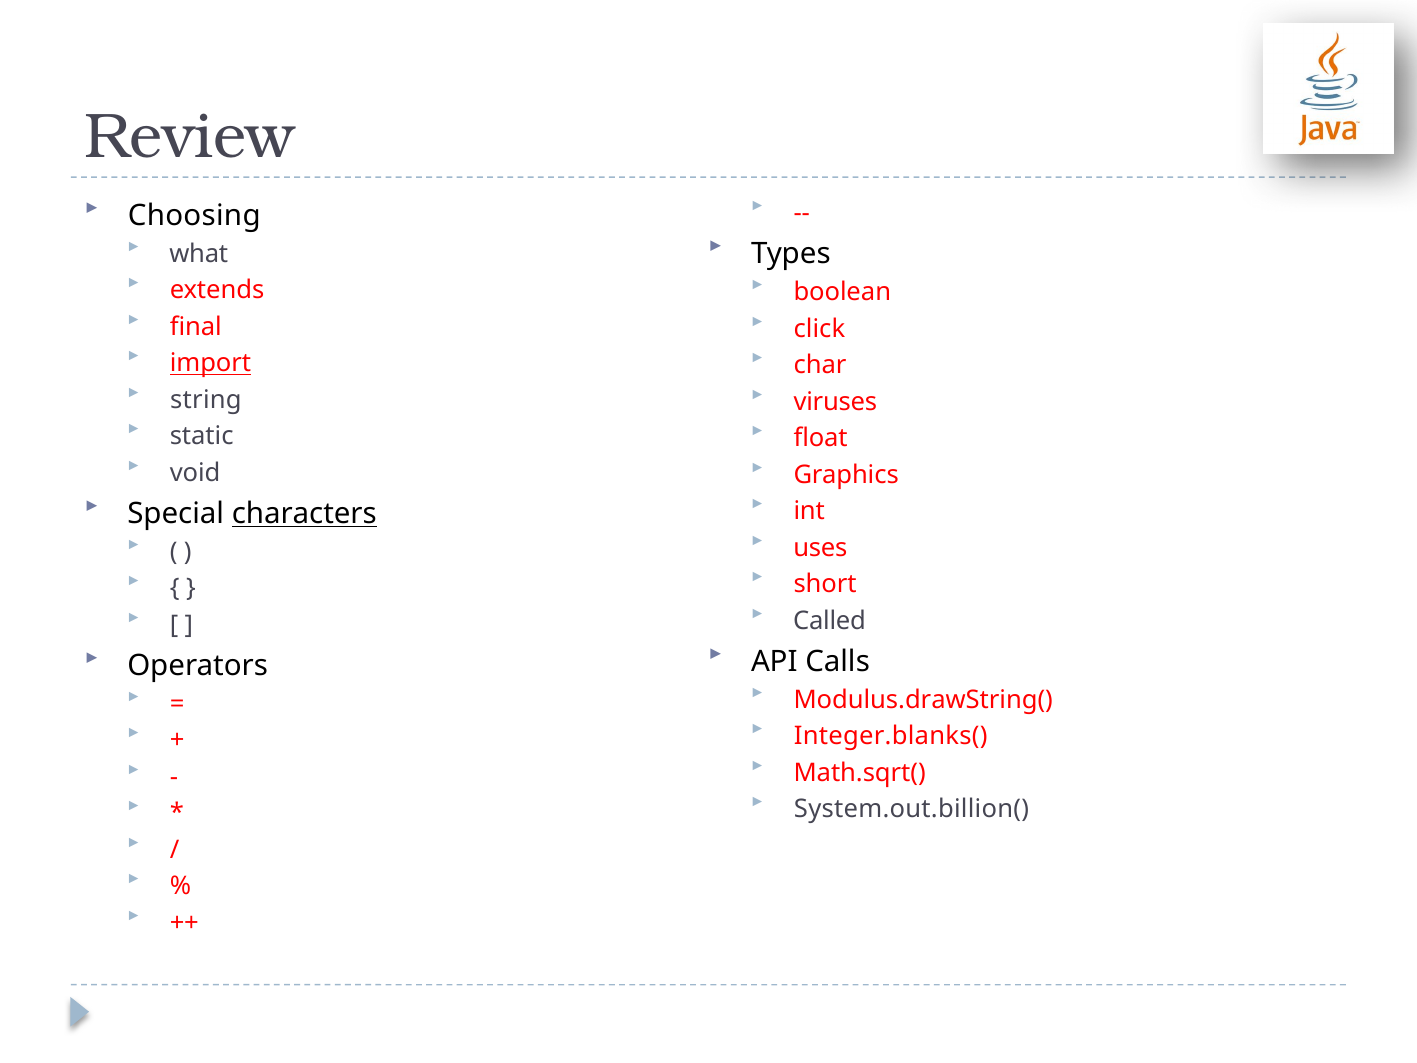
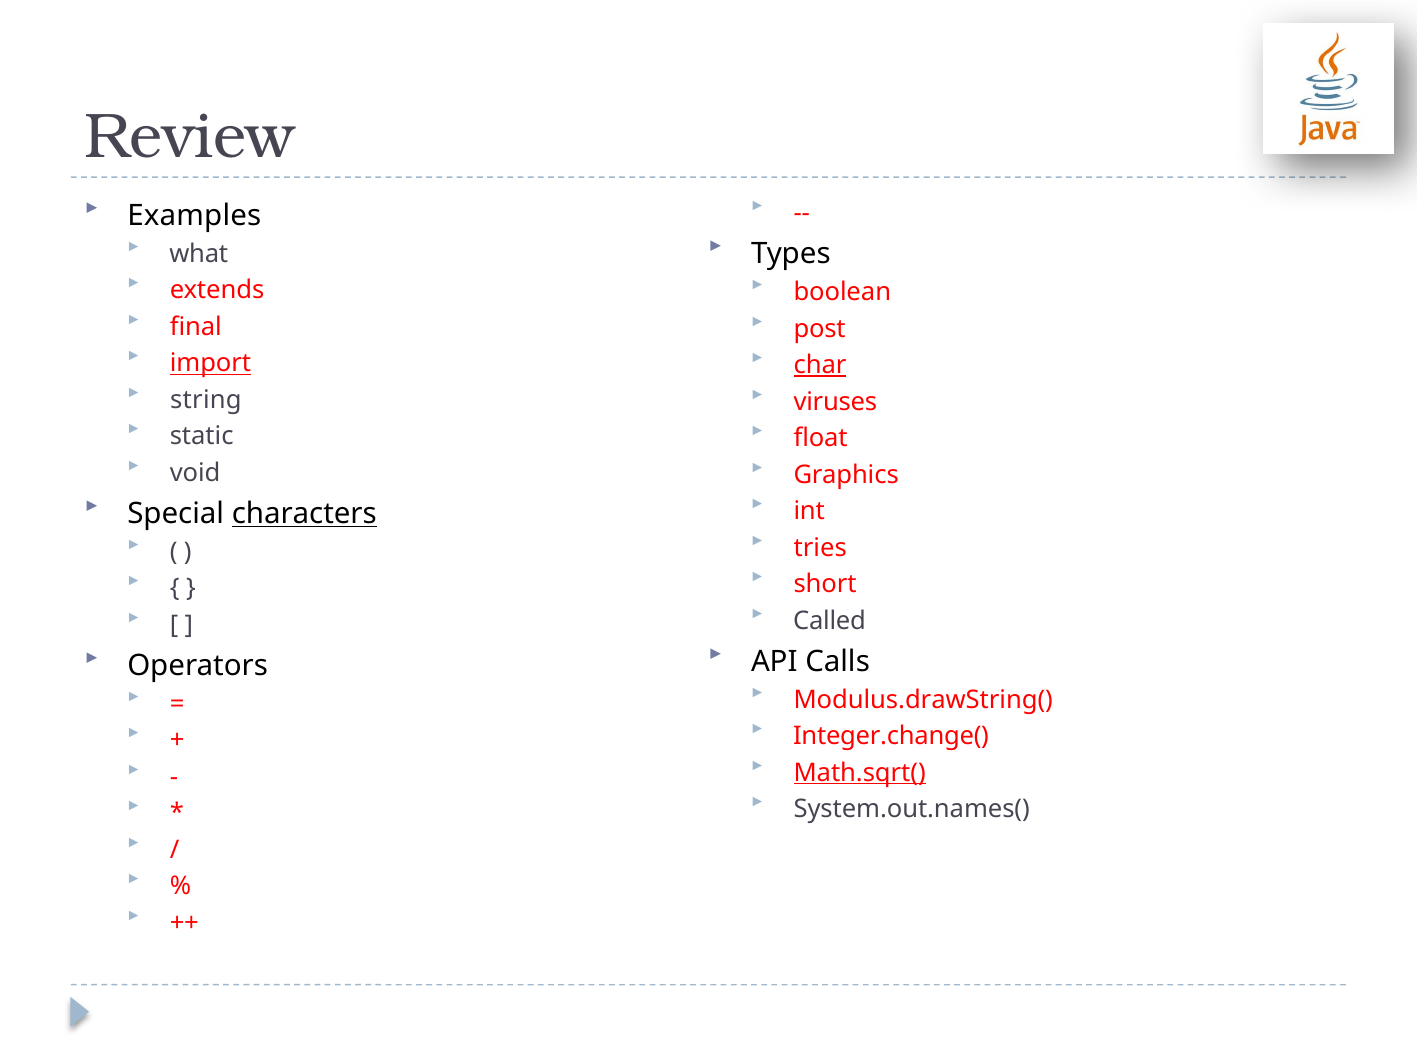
Choosing: Choosing -> Examples
click: click -> post
char underline: none -> present
uses: uses -> tries
Integer.blanks(: Integer.blanks( -> Integer.change(
Math.sqrt( underline: none -> present
System.out.billion(: System.out.billion( -> System.out.names(
